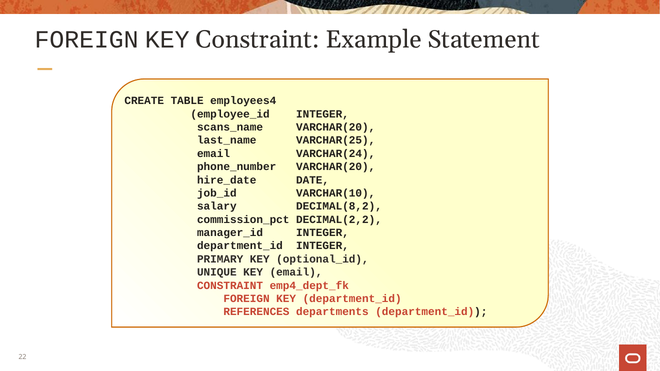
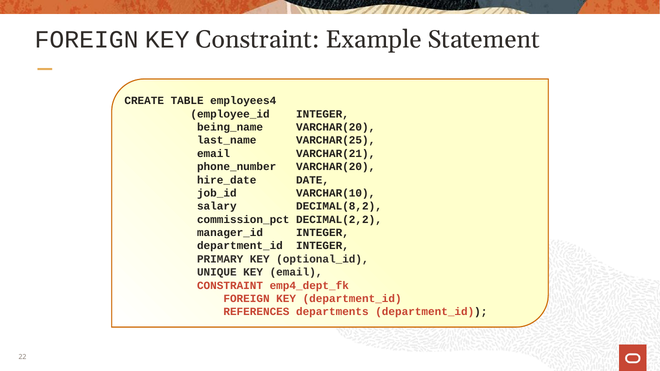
scans_name: scans_name -> being_name
VARCHAR(24: VARCHAR(24 -> VARCHAR(21
